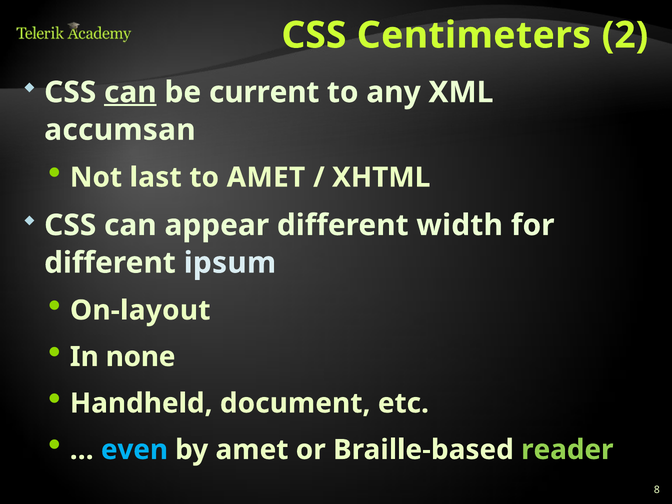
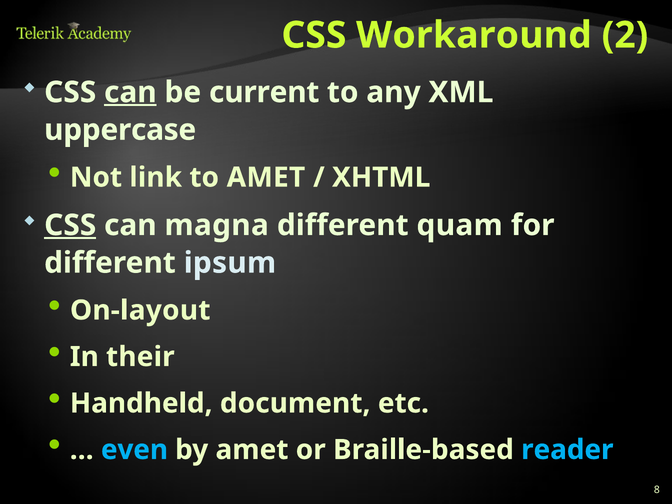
Centimeters: Centimeters -> Workaround
accumsan: accumsan -> uppercase
last: last -> link
CSS at (70, 225) underline: none -> present
appear: appear -> magna
width: width -> quam
none: none -> their
reader colour: light green -> light blue
